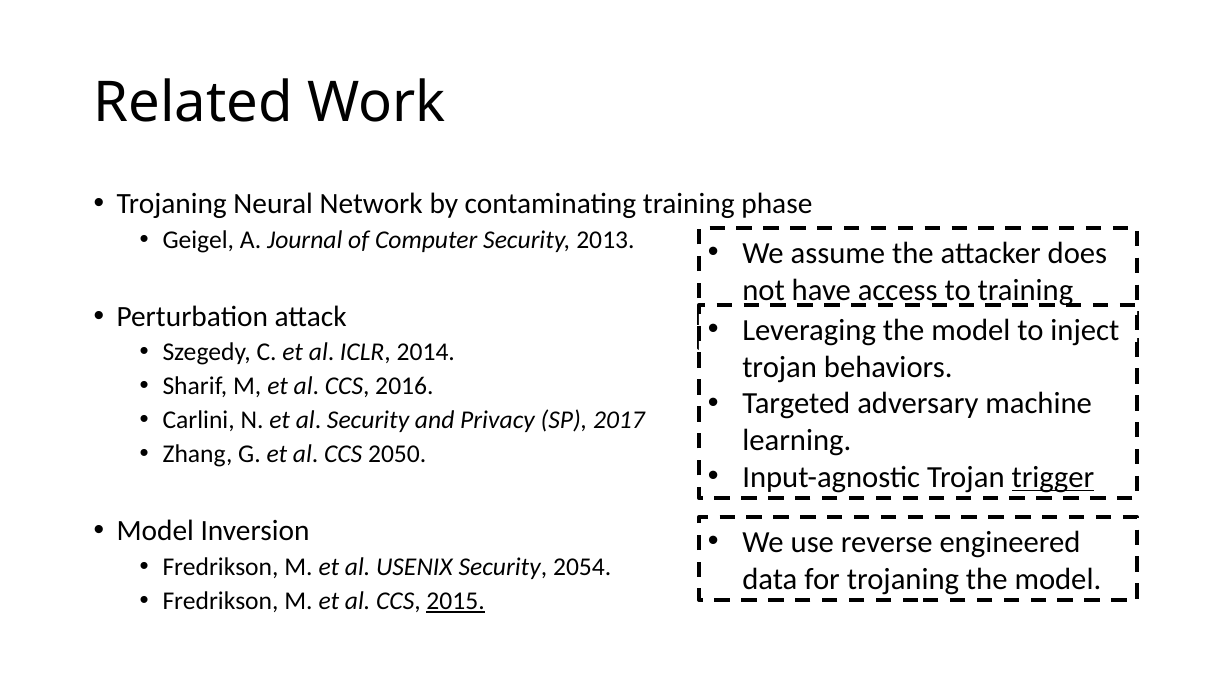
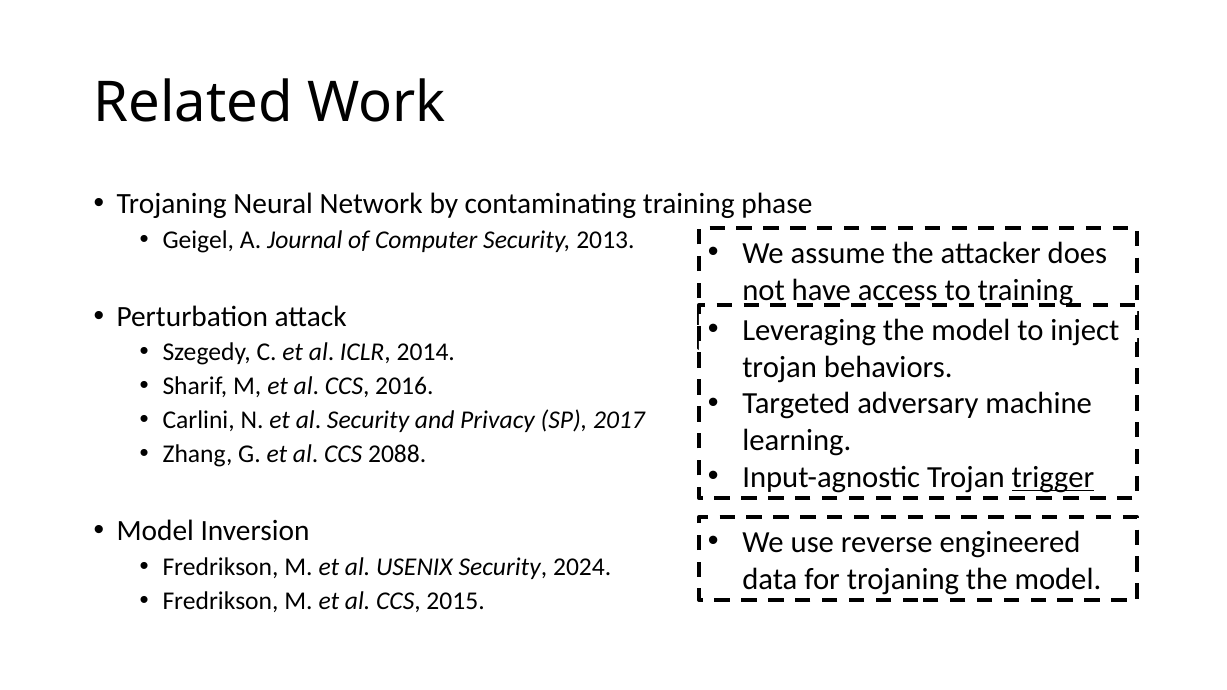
2050: 2050 -> 2088
2054: 2054 -> 2024
2015 underline: present -> none
